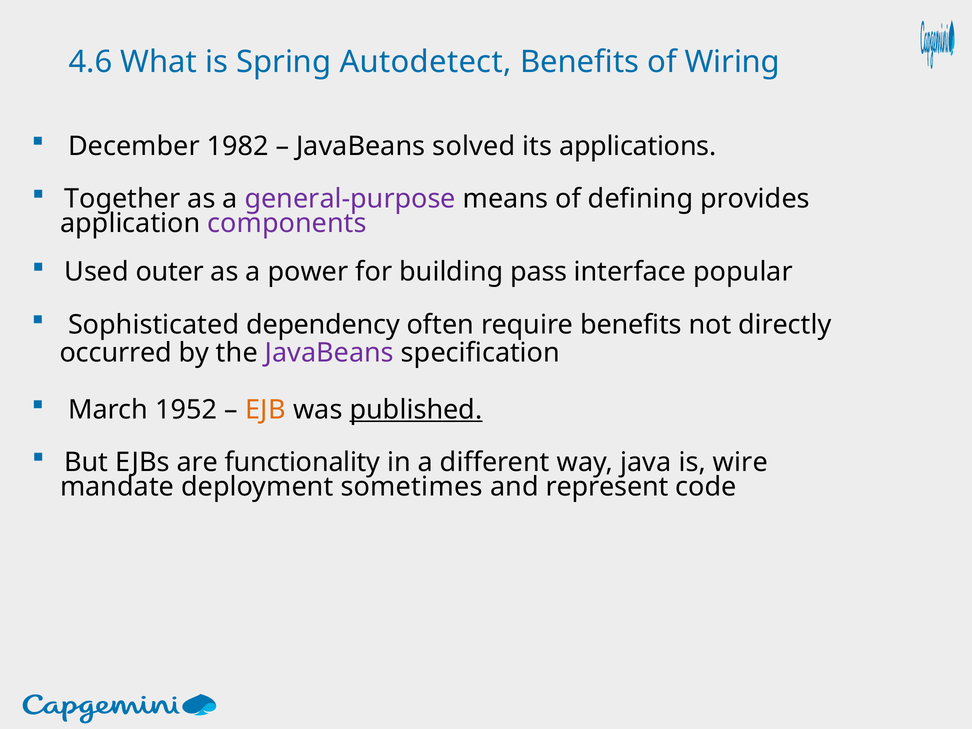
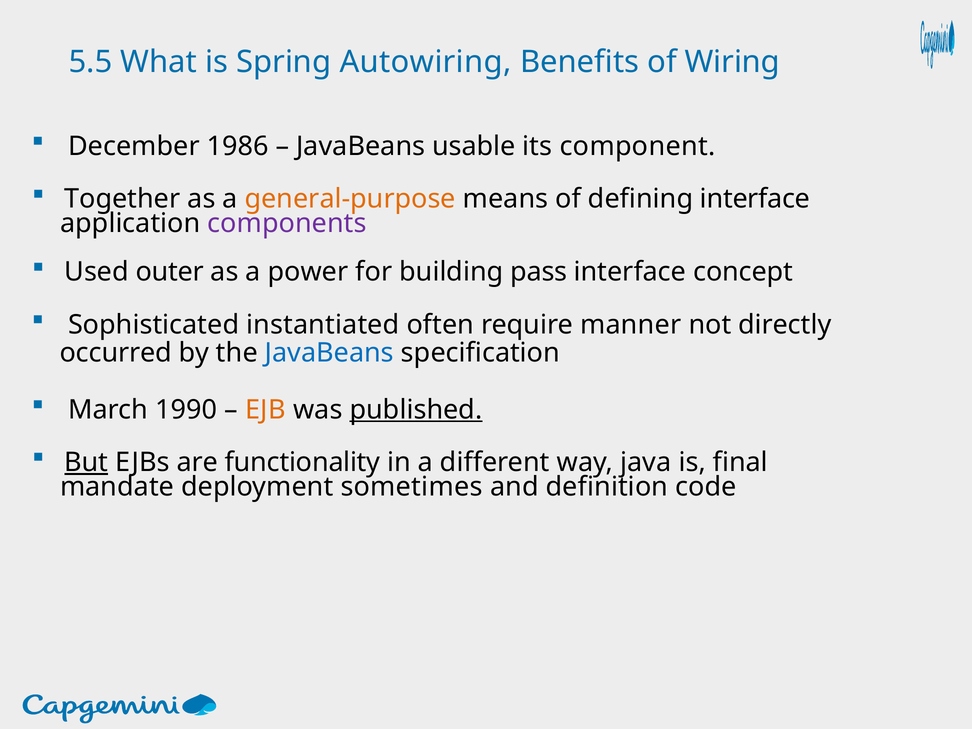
4.6: 4.6 -> 5.5
Autodetect: Autodetect -> Autowiring
1982: 1982 -> 1986
solved: solved -> usable
applications: applications -> component
general-purpose colour: purple -> orange
defining provides: provides -> interface
popular: popular -> concept
dependency: dependency -> instantiated
require benefits: benefits -> manner
JavaBeans at (329, 353) colour: purple -> blue
1952: 1952 -> 1990
But underline: none -> present
wire: wire -> final
represent: represent -> definition
